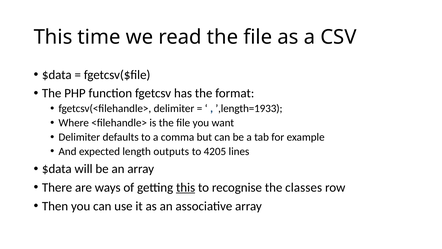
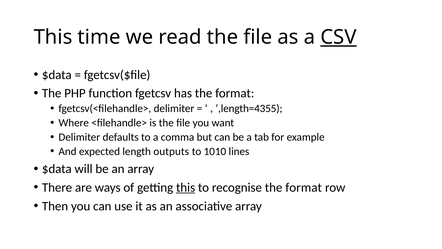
CSV underline: none -> present
’,length=1933: ’,length=1933 -> ’,length=4355
4205: 4205 -> 1010
recognise the classes: classes -> format
